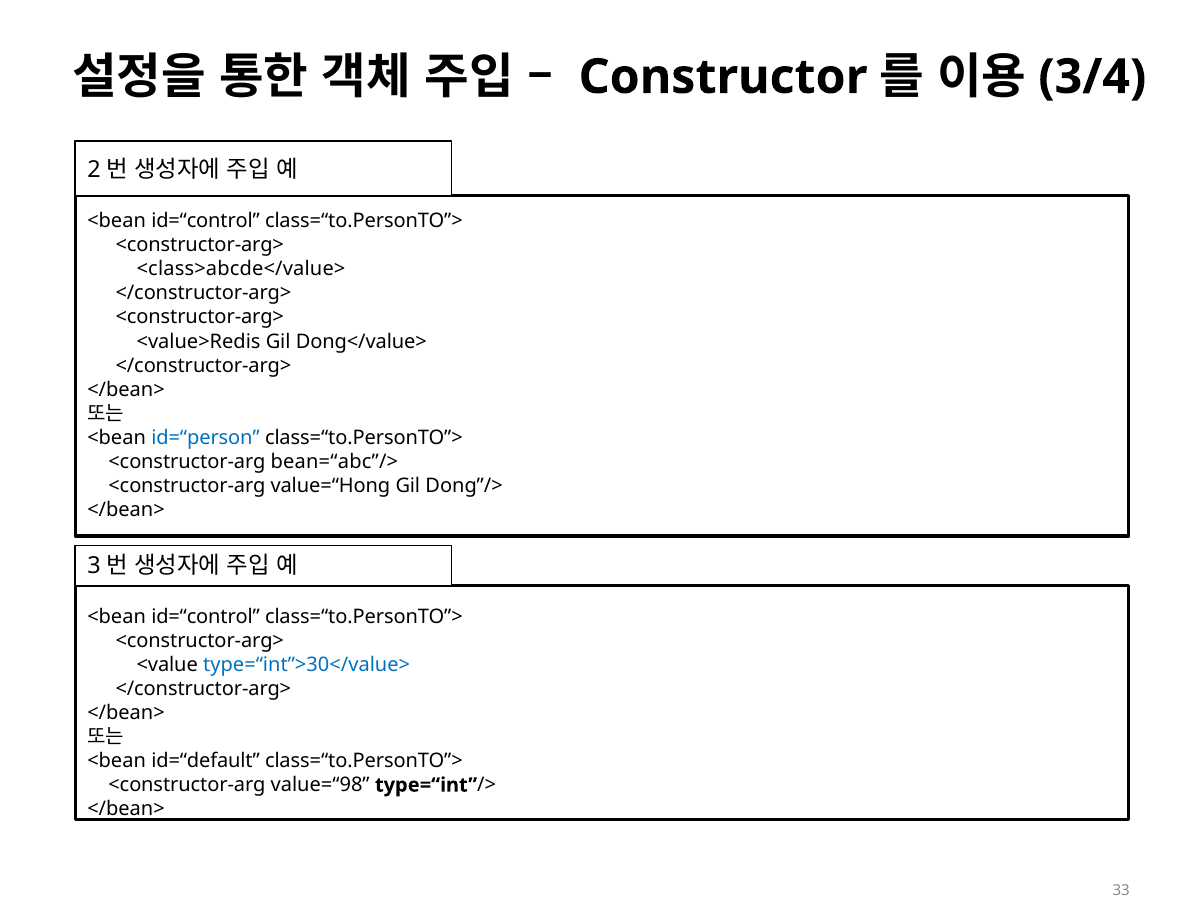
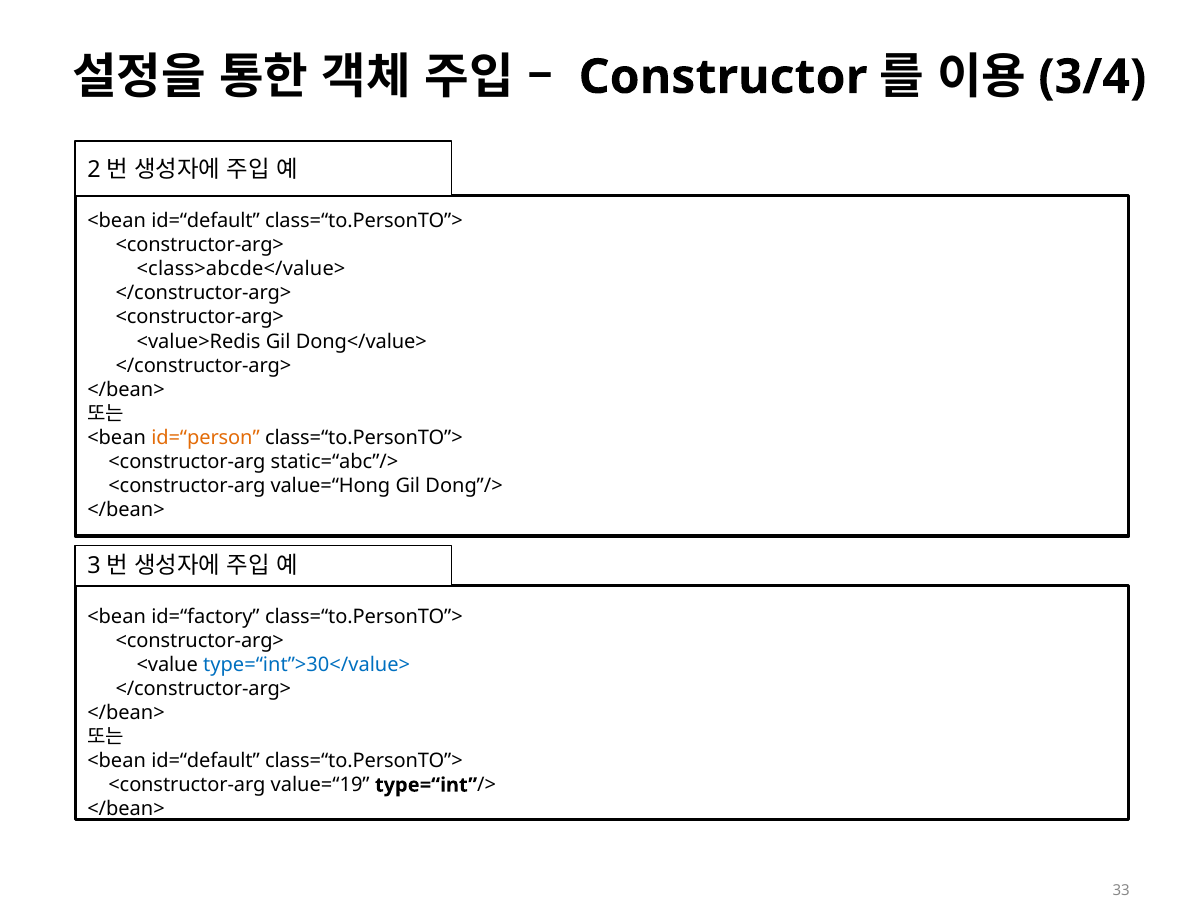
id=“control at (206, 221): id=“control -> id=“default
id=“person colour: blue -> orange
bean=“abc”/>: bean=“abc”/> -> static=“abc”/>
id=“control at (206, 616): id=“control -> id=“factory
value=“98: value=“98 -> value=“19
